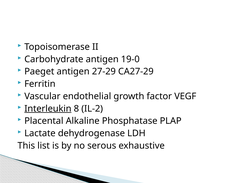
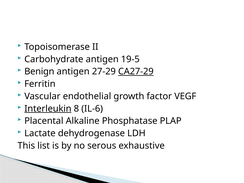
19-0: 19-0 -> 19-5
Paeget: Paeget -> Benign
CA27-29 underline: none -> present
IL-2: IL-2 -> IL-6
